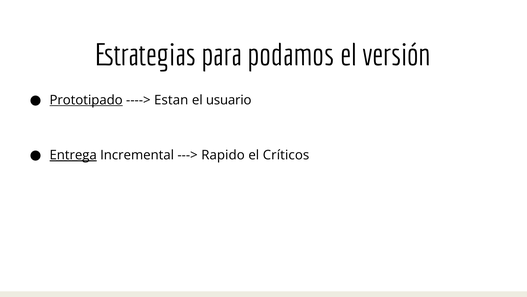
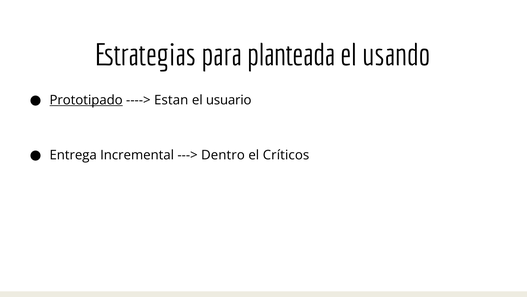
podamos: podamos -> planteada
versión: versión -> usando
Entrega underline: present -> none
Rapido: Rapido -> Dentro
